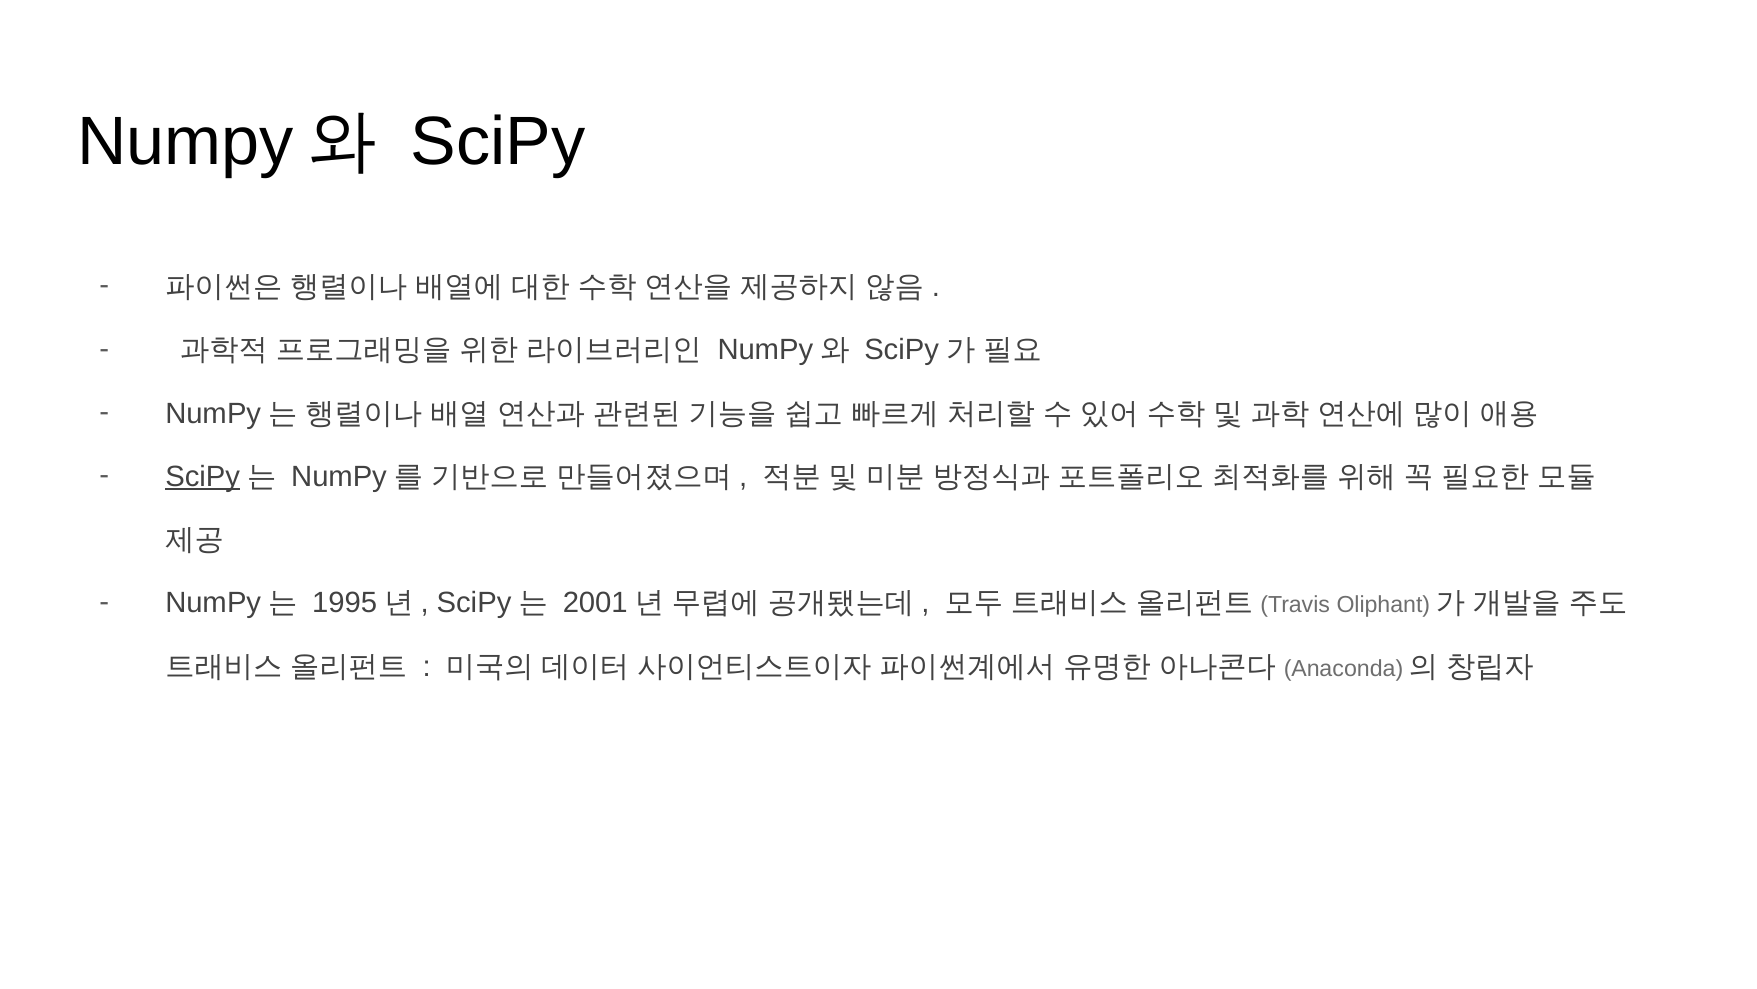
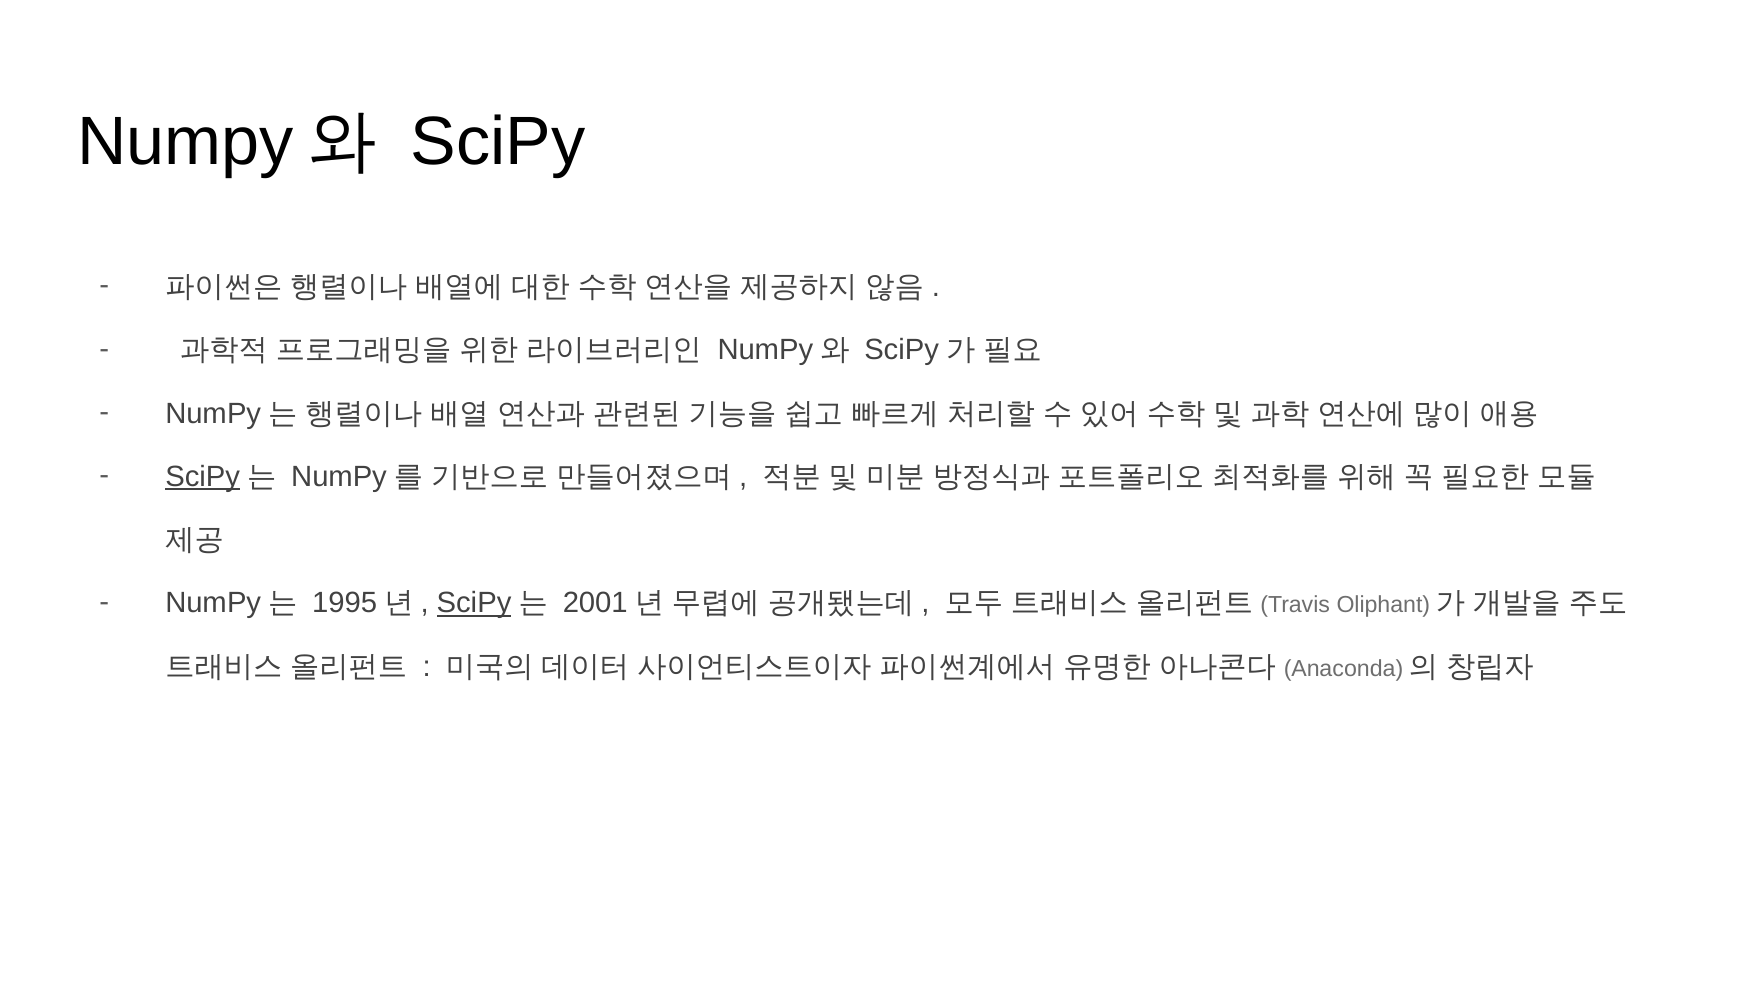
SciPy at (474, 603) underline: none -> present
